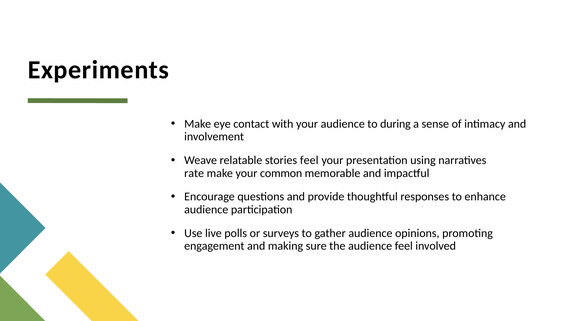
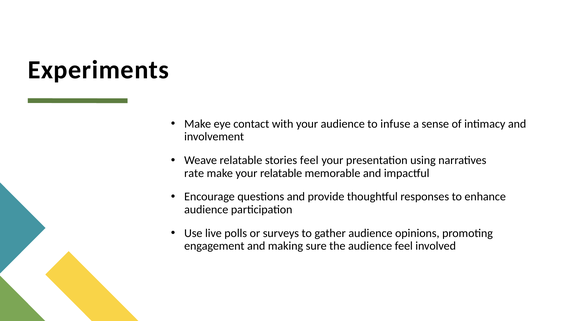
during: during -> infuse
your common: common -> relatable
